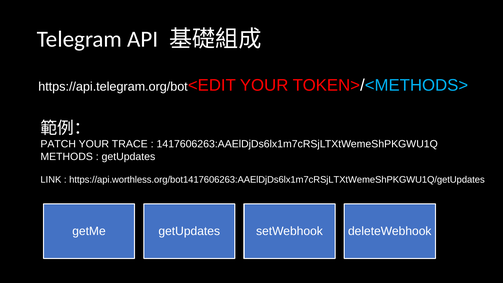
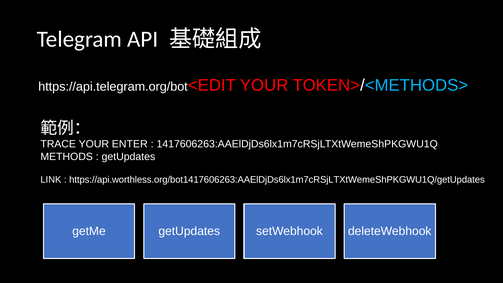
PATCH: PATCH -> TRACE
TRACE: TRACE -> ENTER
